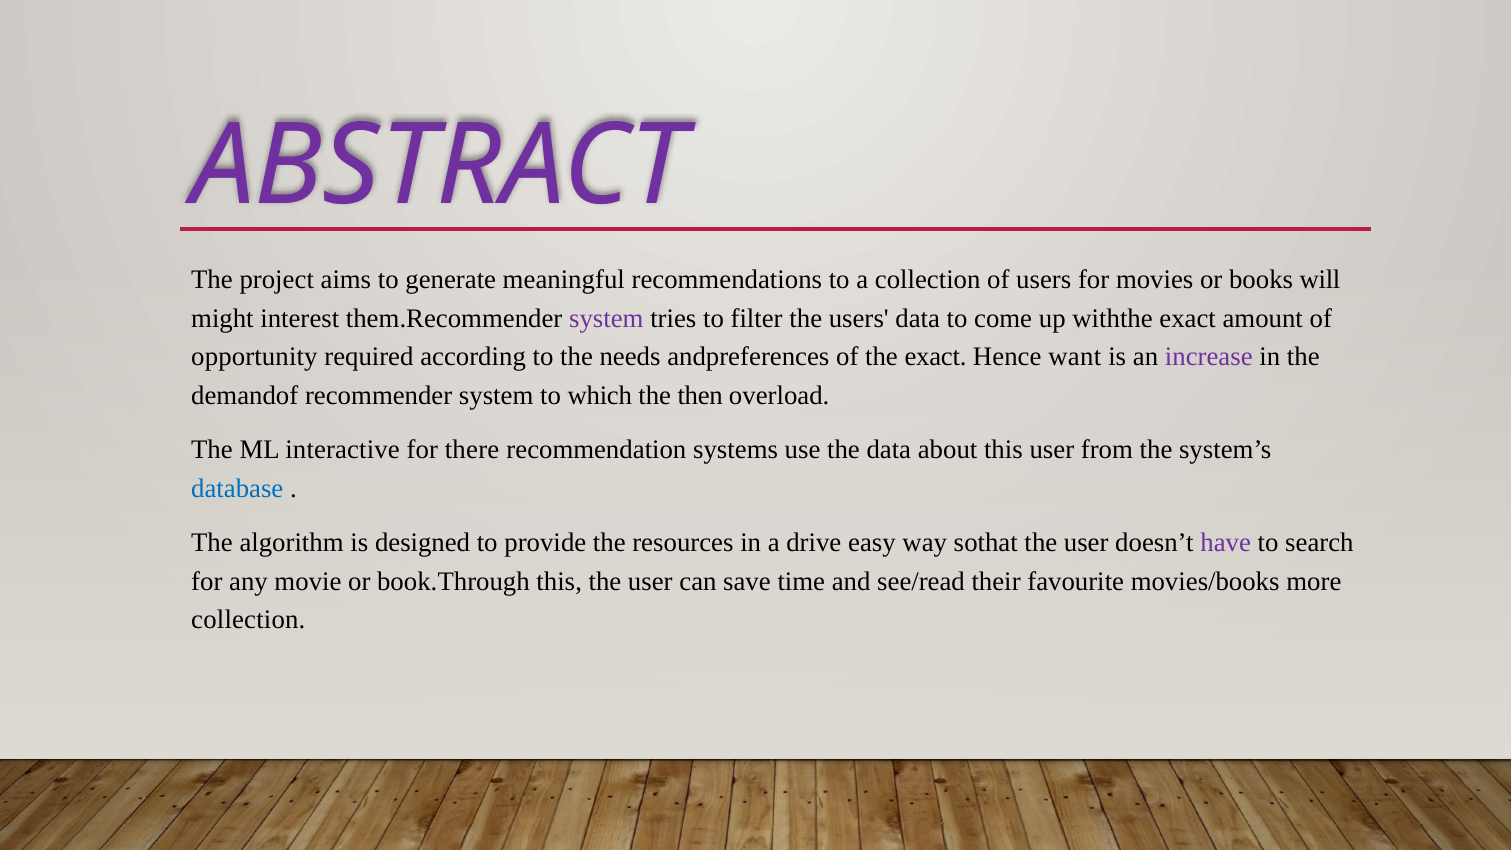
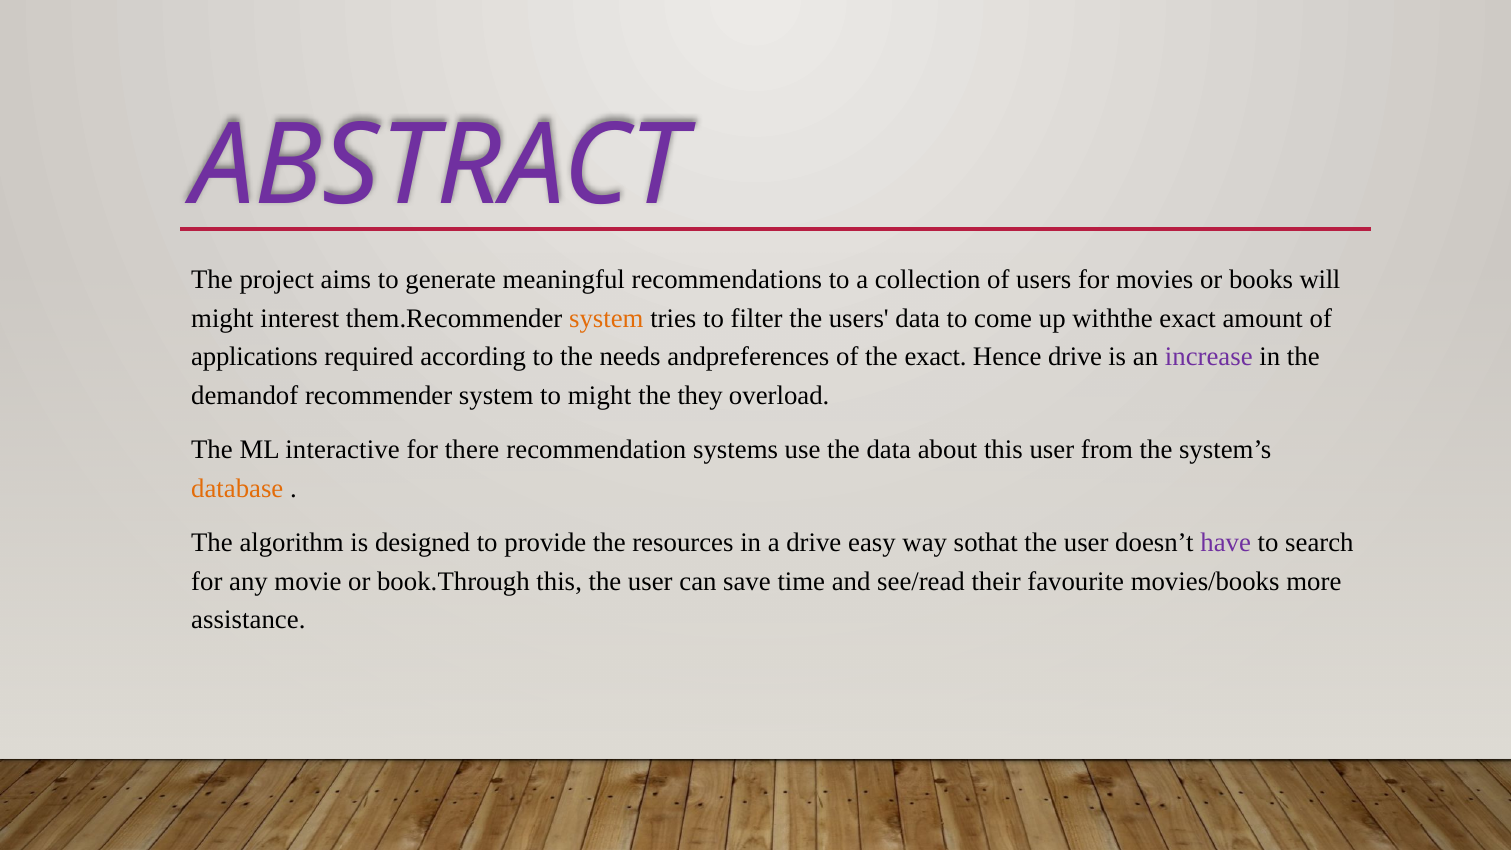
system at (606, 318) colour: purple -> orange
opportunity: opportunity -> applications
Hence want: want -> drive
to which: which -> might
then: then -> they
database colour: blue -> orange
collection at (248, 620): collection -> assistance
